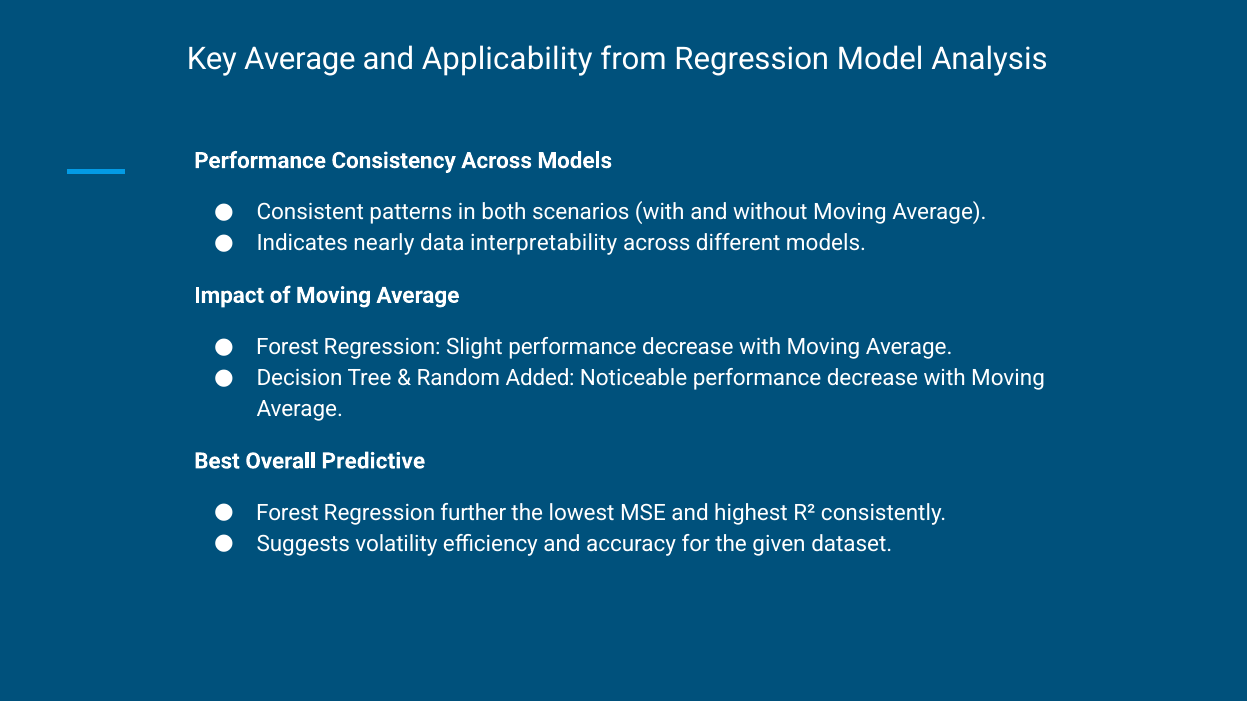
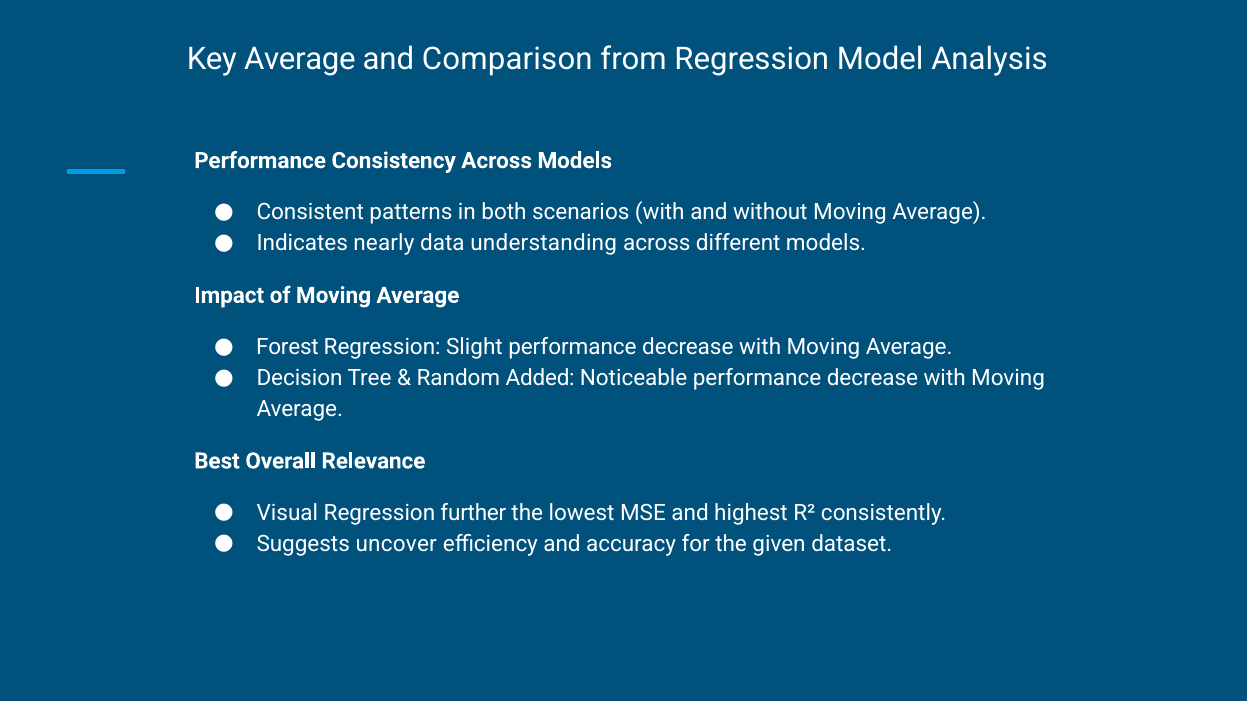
Applicability: Applicability -> Comparison
interpretability: interpretability -> understanding
Predictive: Predictive -> Relevance
Forest at (288, 513): Forest -> Visual
volatility: volatility -> uncover
